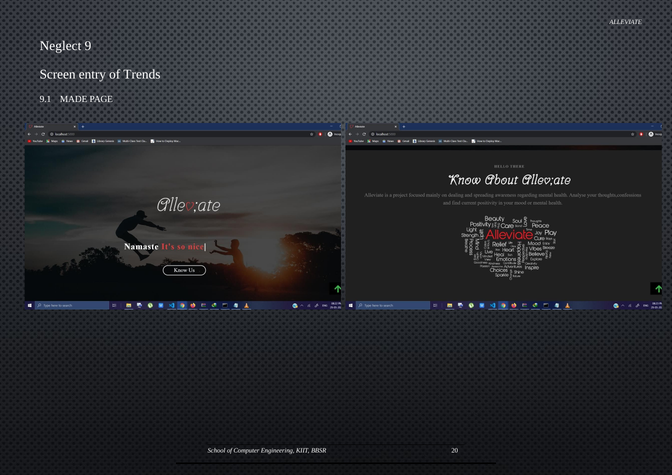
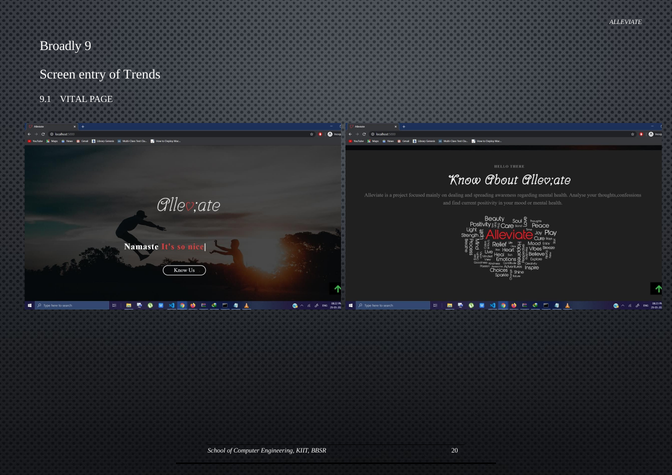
Neglect: Neglect -> Broadly
MADE: MADE -> VITAL
